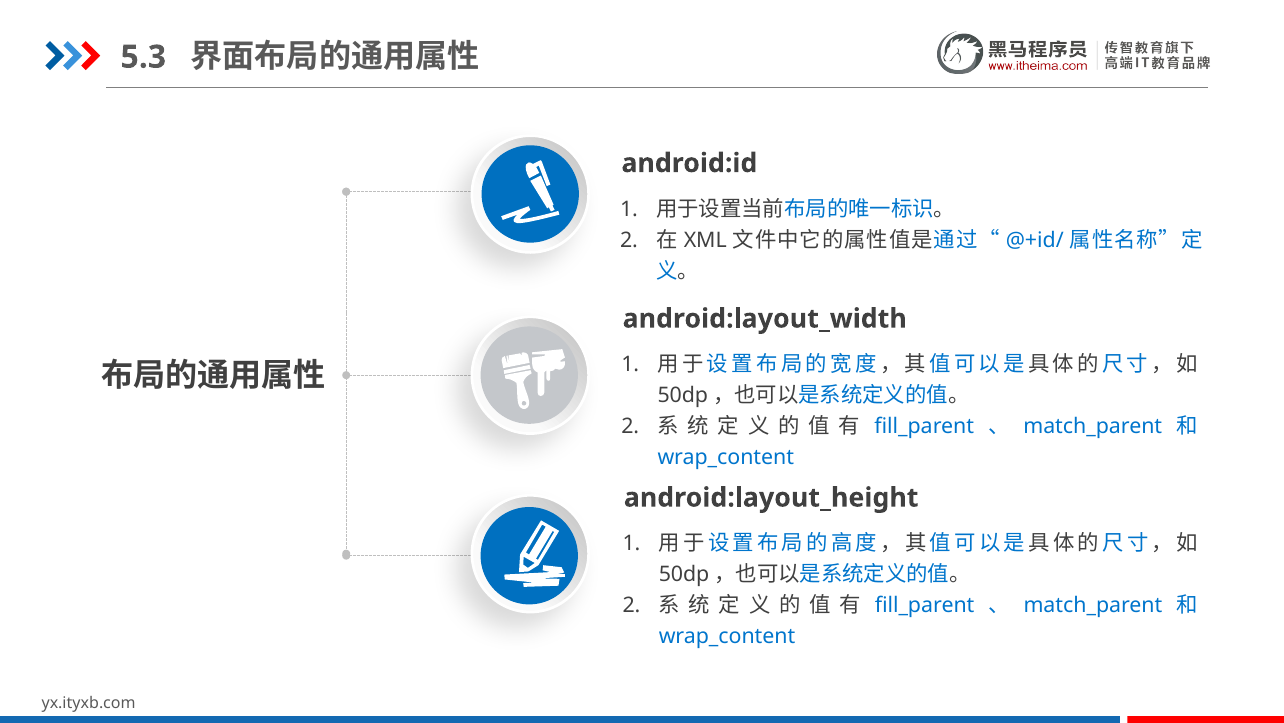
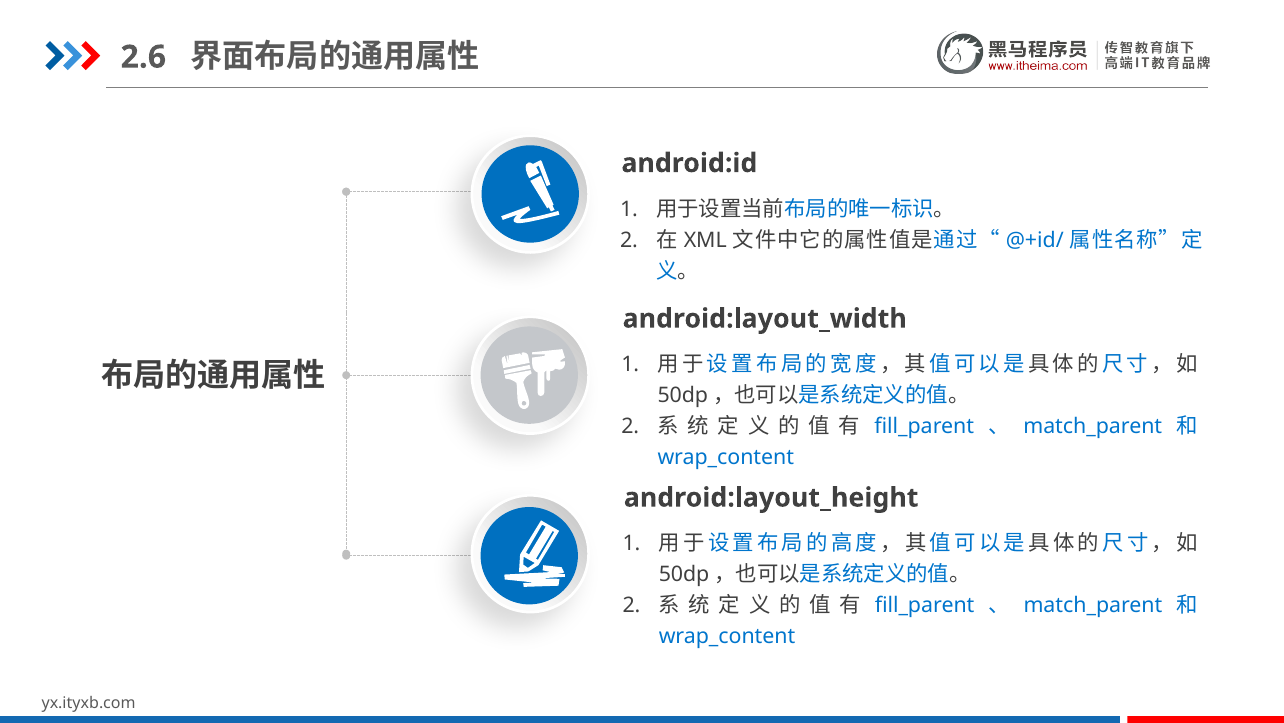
5.3: 5.3 -> 2.6
